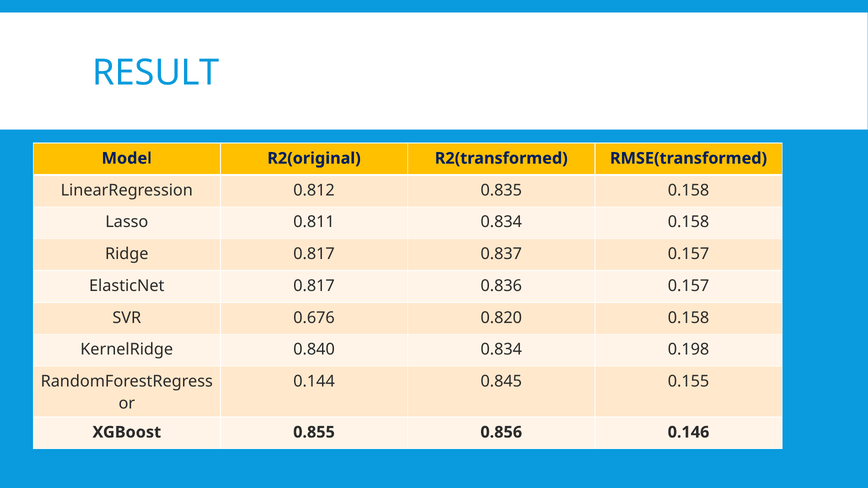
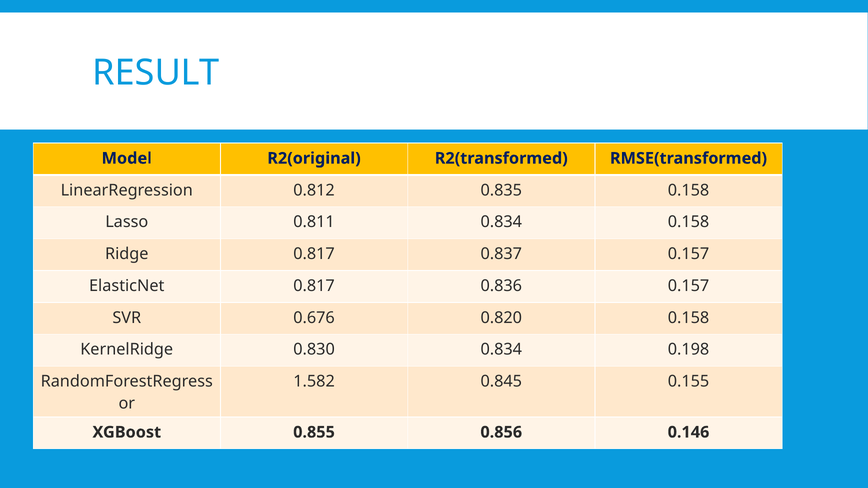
0.840: 0.840 -> 0.830
0.144: 0.144 -> 1.582
